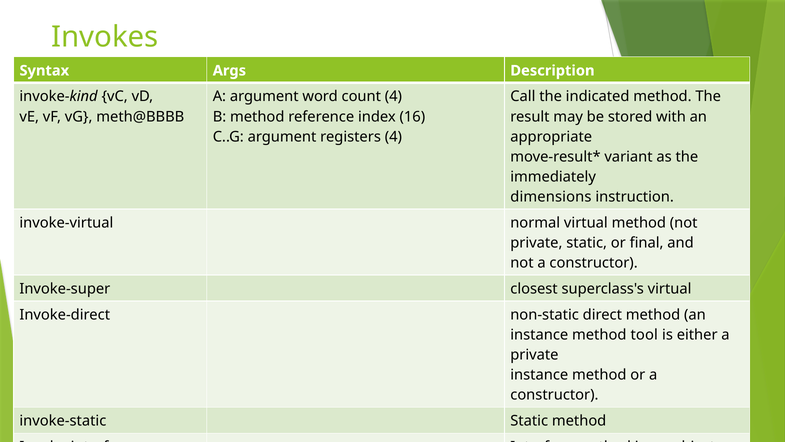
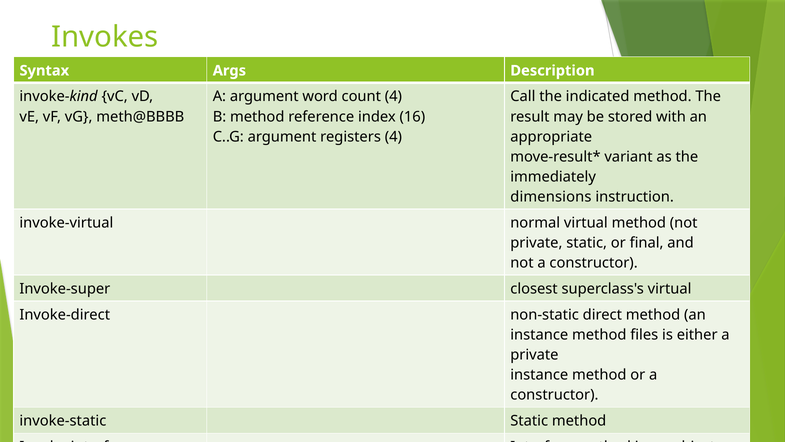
tool: tool -> files
